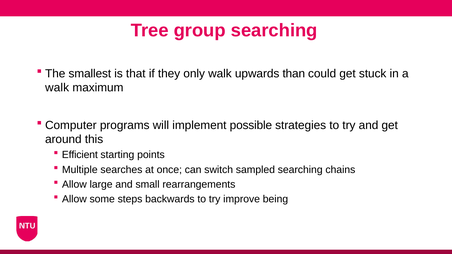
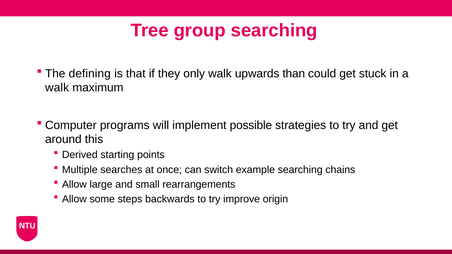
smallest: smallest -> defining
Efficient: Efficient -> Derived
sampled: sampled -> example
being: being -> origin
